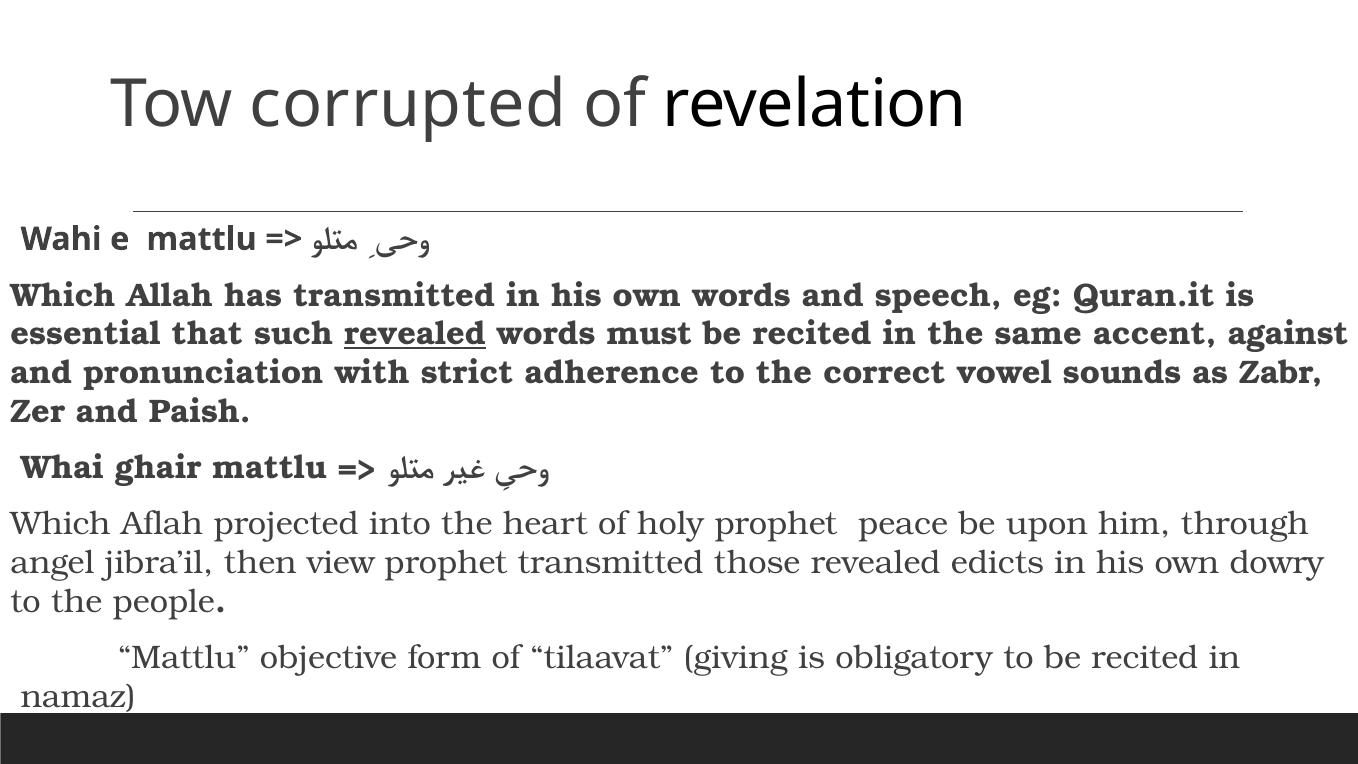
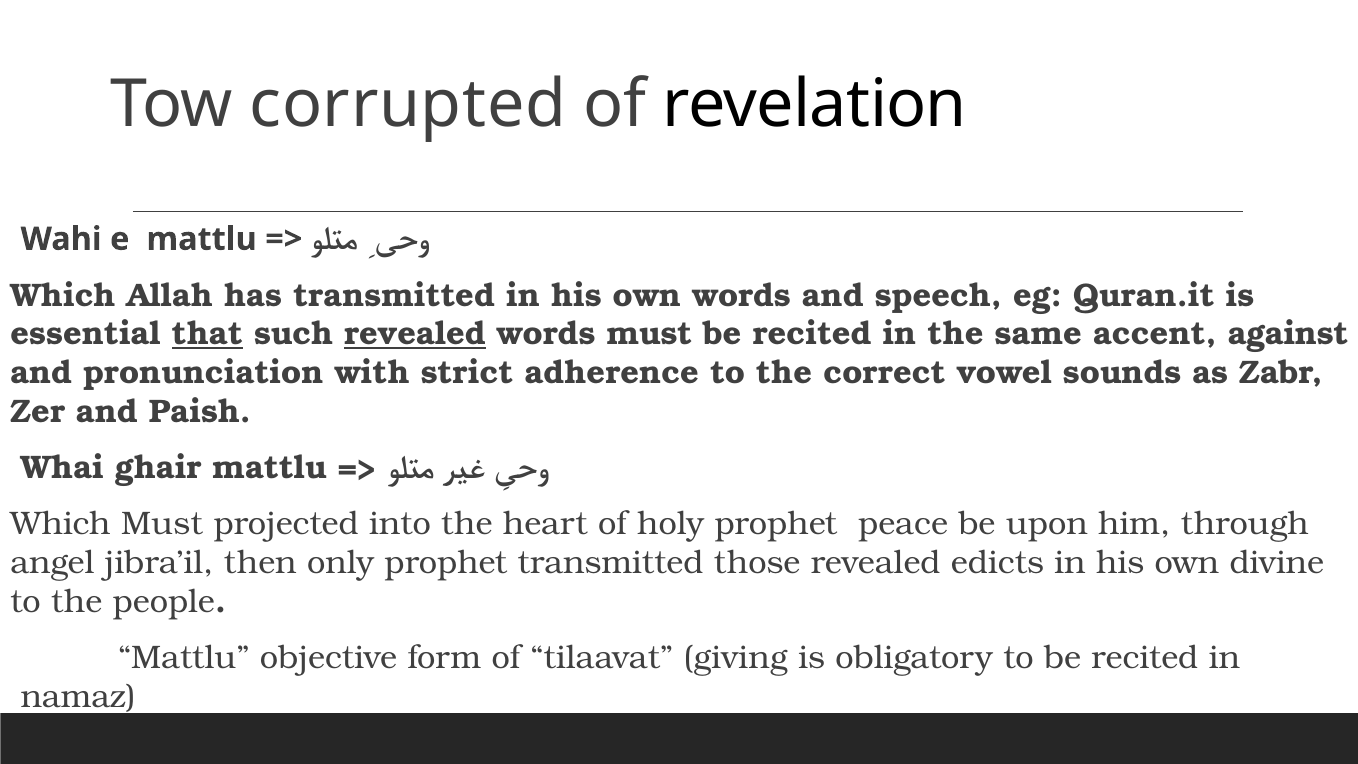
that underline: none -> present
Which Aflah: Aflah -> Must
view: view -> only
dowry: dowry -> divine
